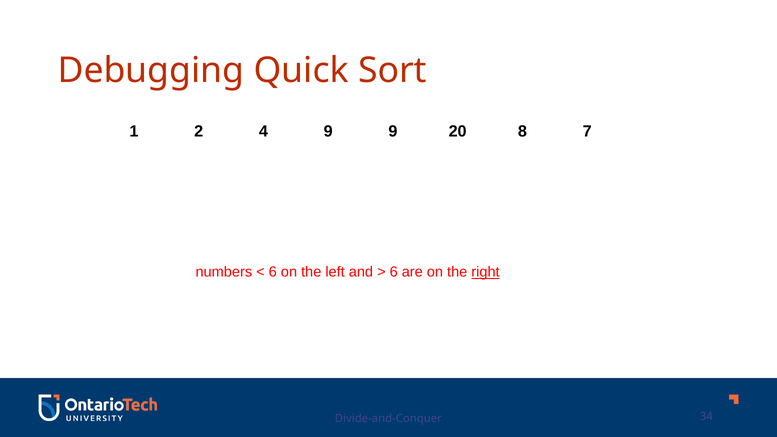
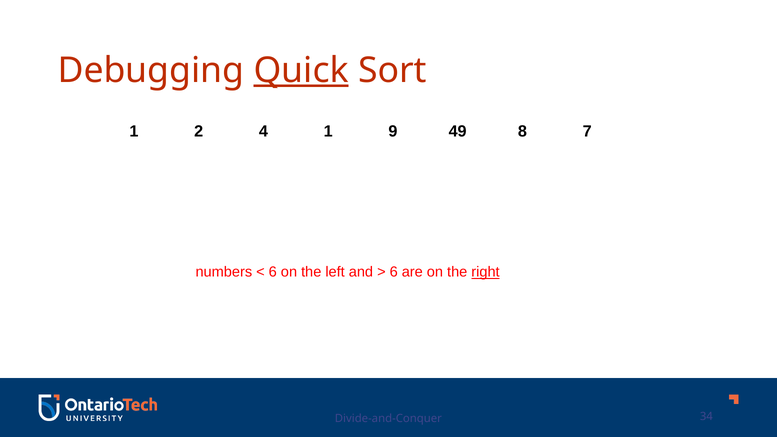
Quick underline: none -> present
4 9: 9 -> 1
20: 20 -> 49
